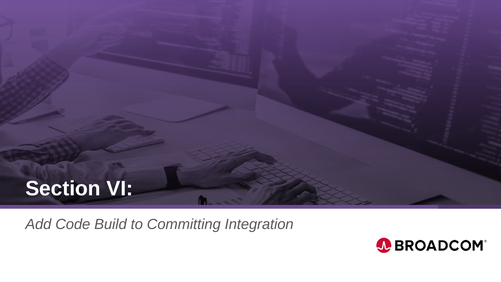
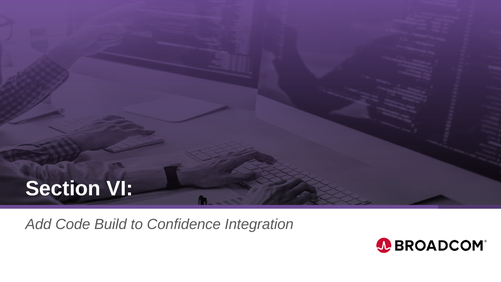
Committing: Committing -> Confidence
